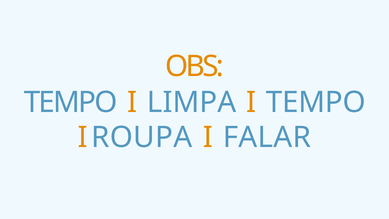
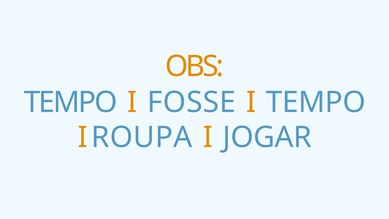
LIMPA: LIMPA -> FOSSE
FALAR: FALAR -> JOGAR
